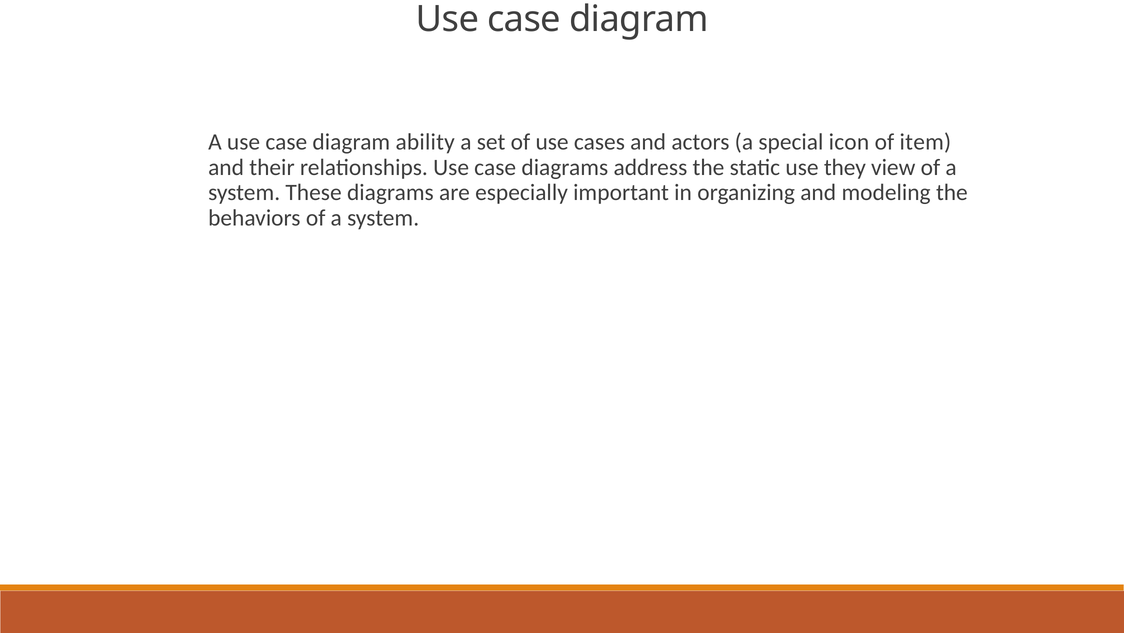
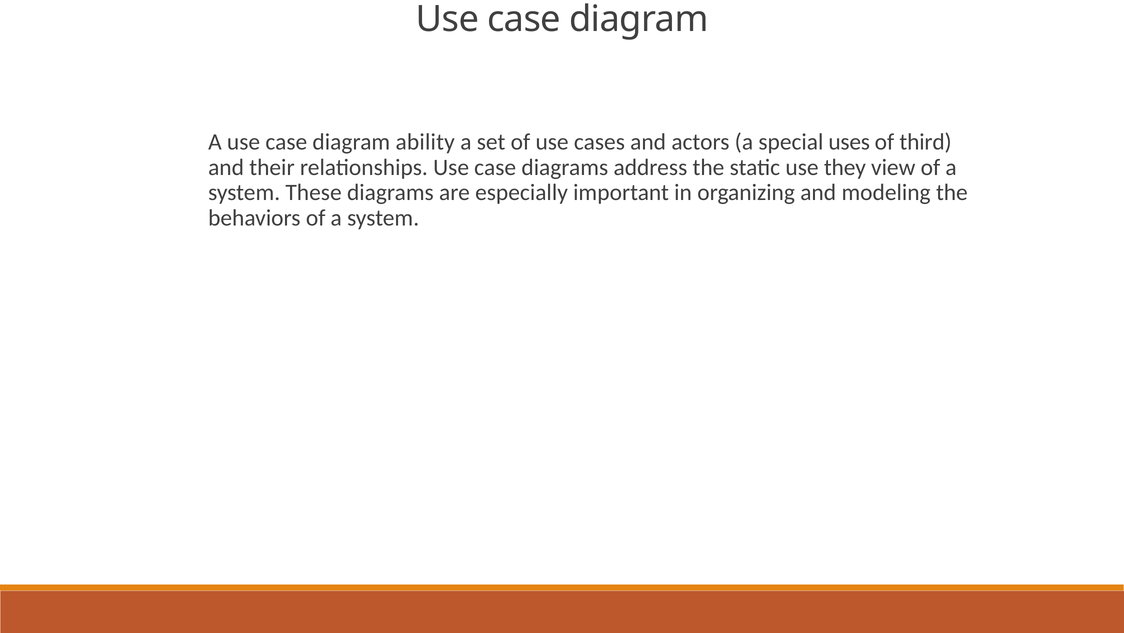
icon: icon -> uses
item: item -> third
